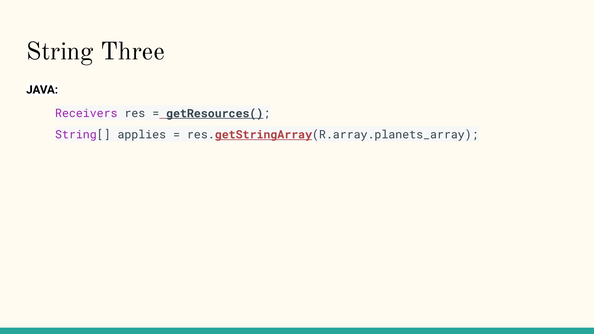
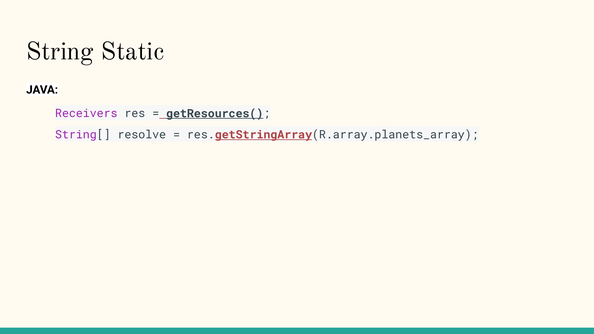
Three: Three -> Static
applies: applies -> resolve
